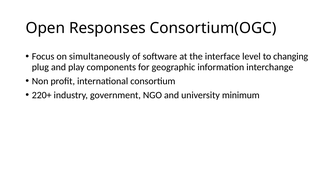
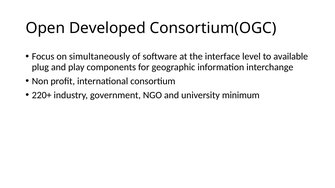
Responses: Responses -> Developed
changing: changing -> available
